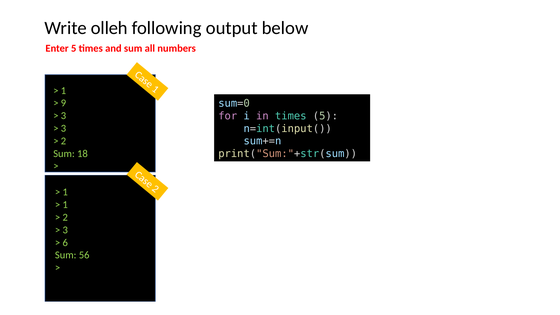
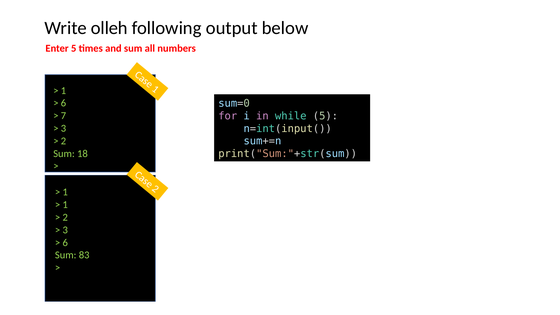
9 at (63, 103): 9 -> 6
in times: times -> while
3 at (63, 116): 3 -> 7
56: 56 -> 83
